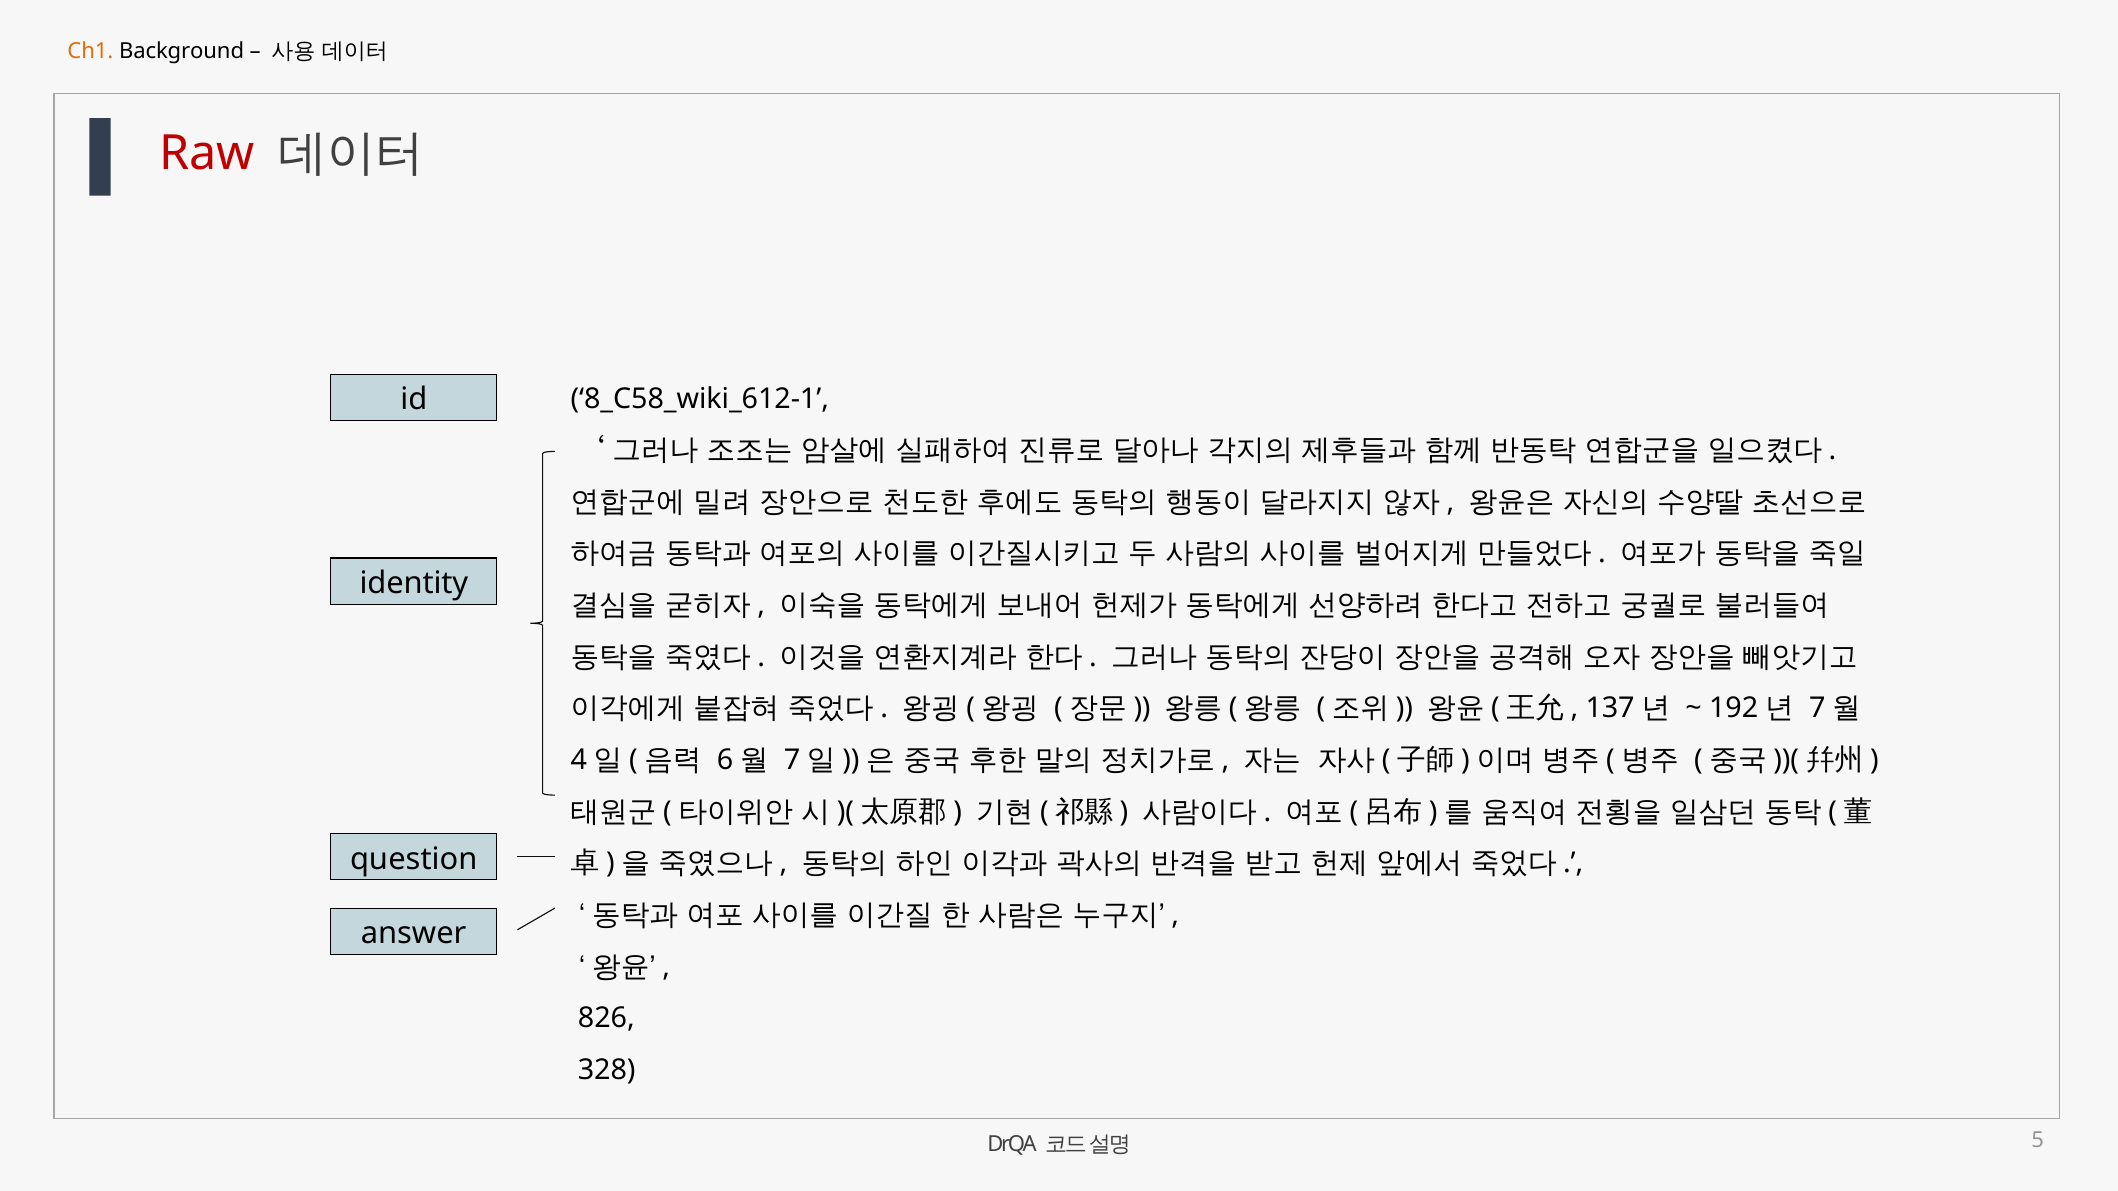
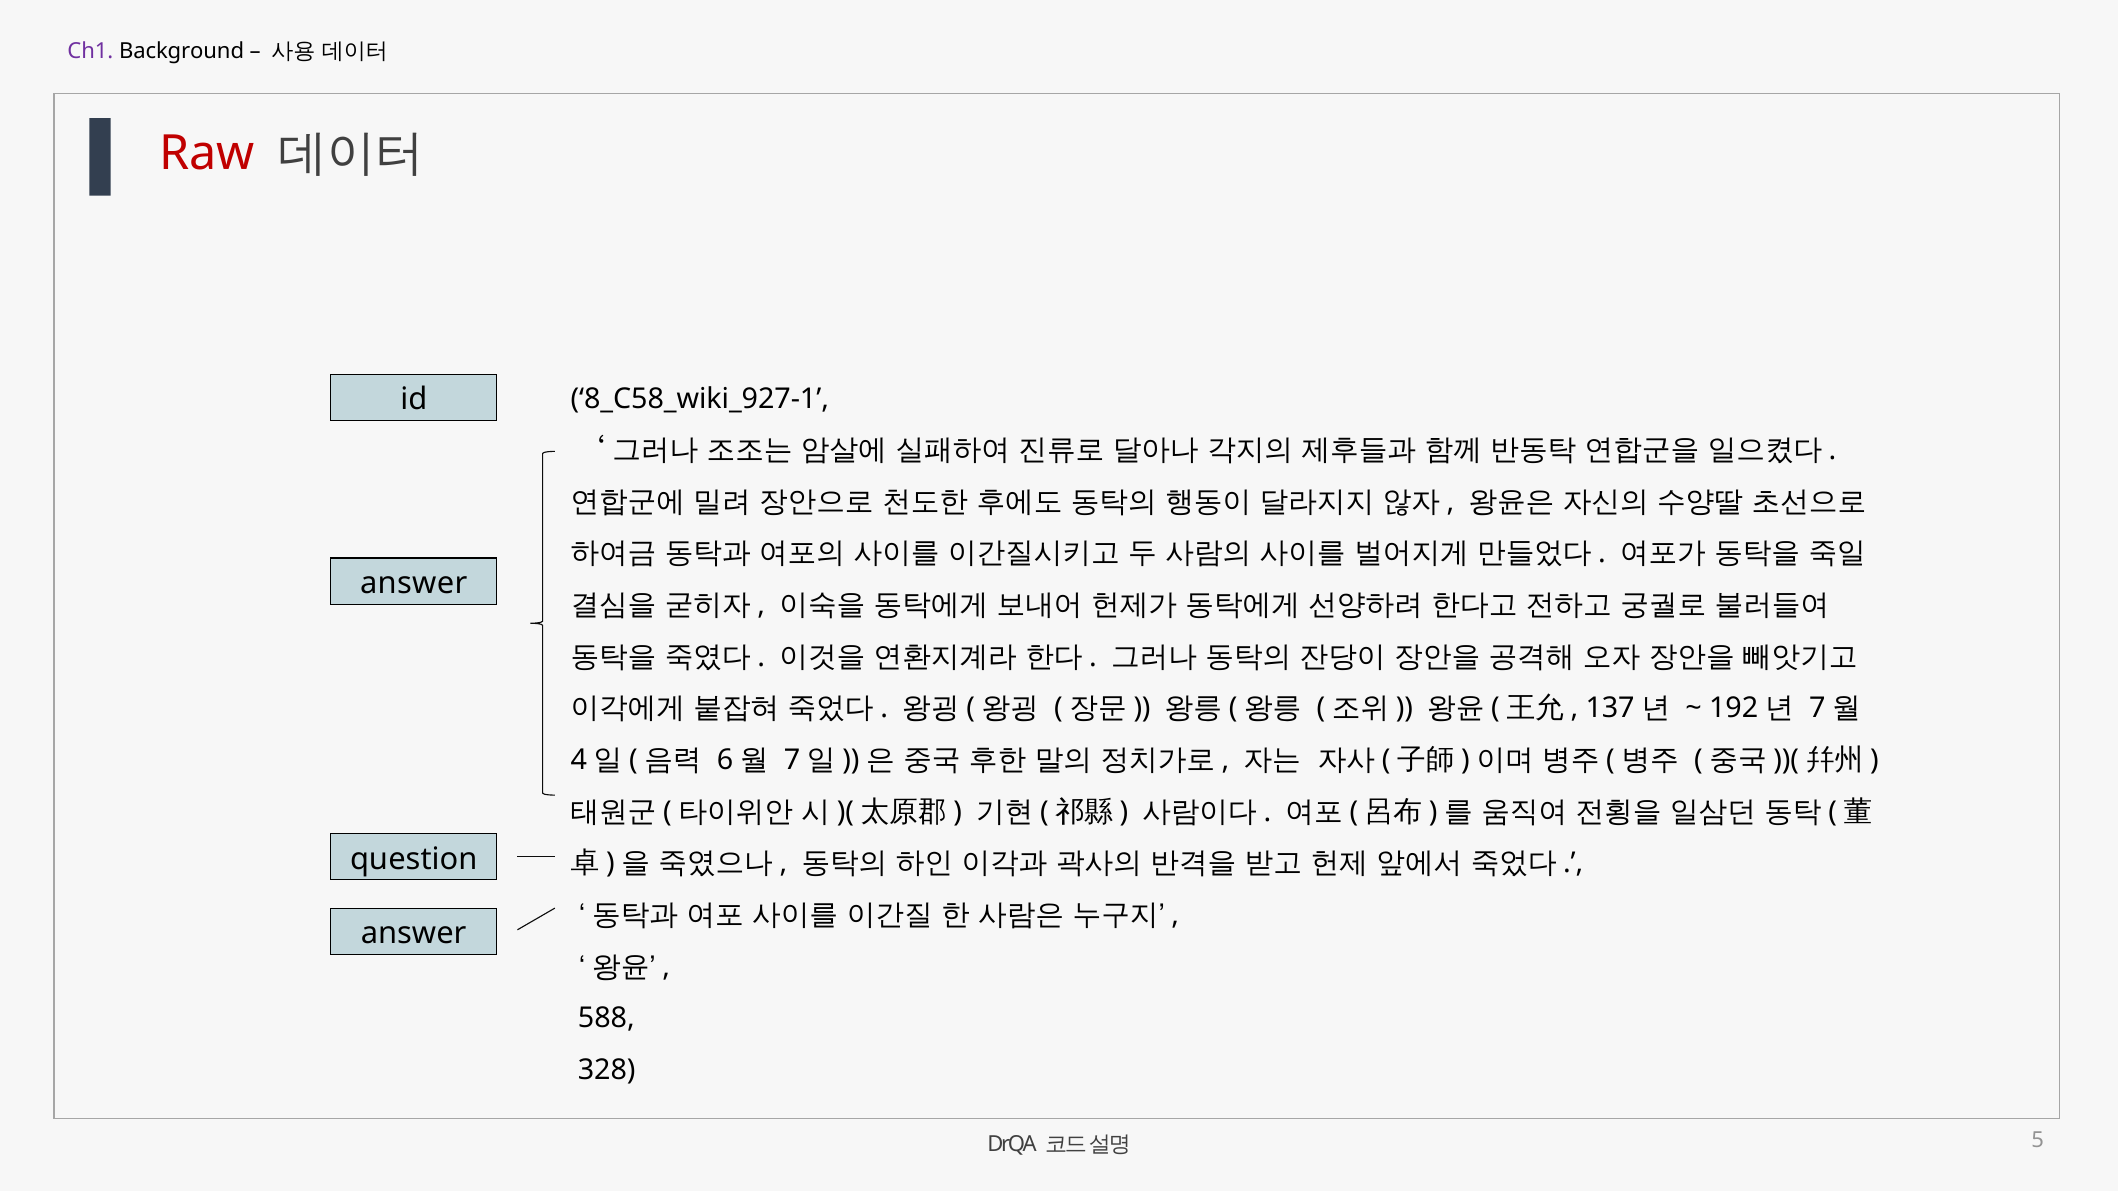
Ch1 colour: orange -> purple
8_C58_wiki_612-1: 8_C58_wiki_612-1 -> 8_C58_wiki_927-1
identity at (414, 583): identity -> answer
826: 826 -> 588
